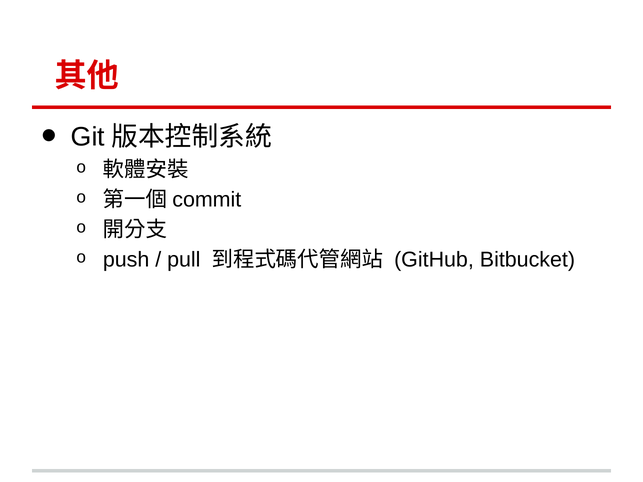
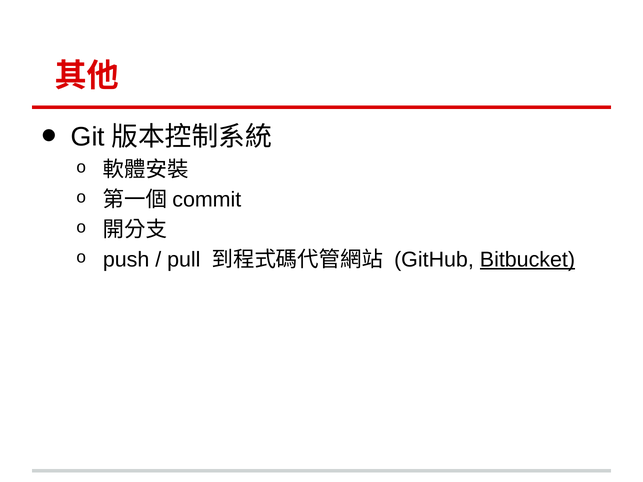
Bitbucket underline: none -> present
